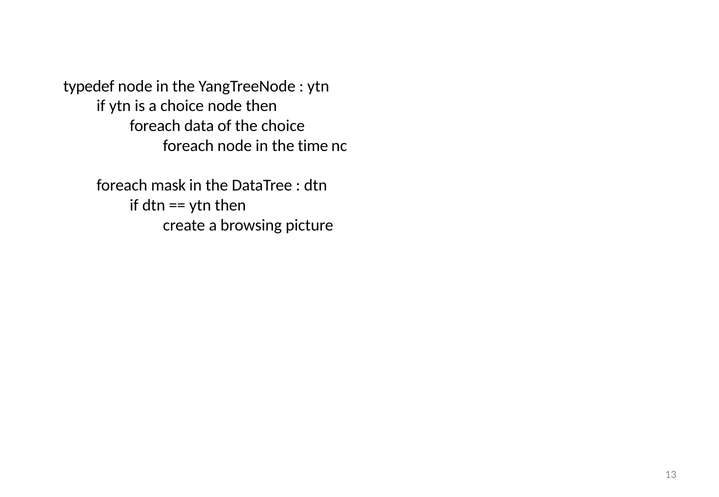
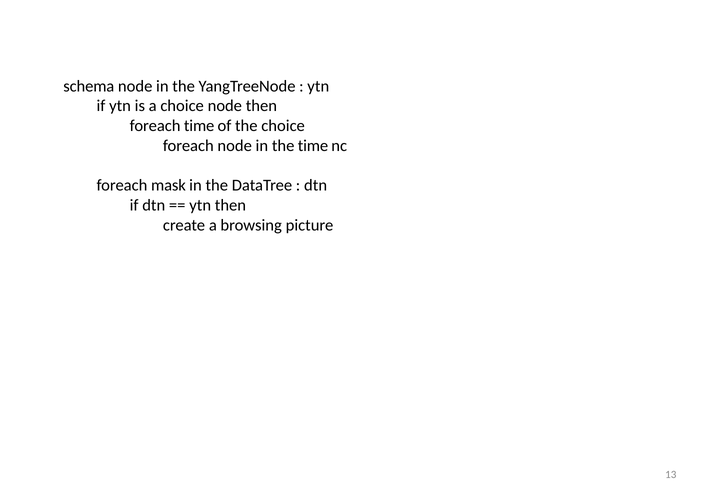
typedef: typedef -> schema
foreach data: data -> time
